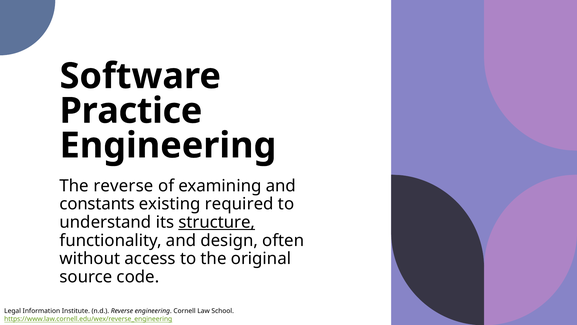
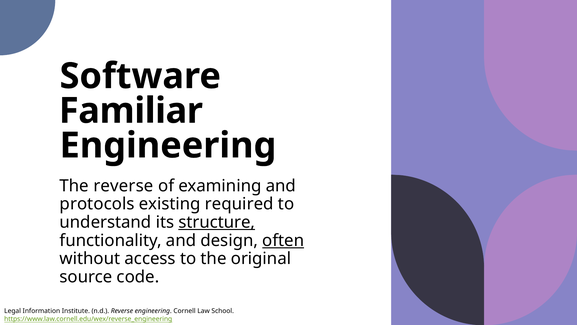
Practice: Practice -> Familiar
constants: constants -> protocols
often underline: none -> present
